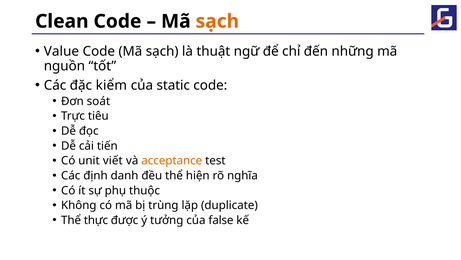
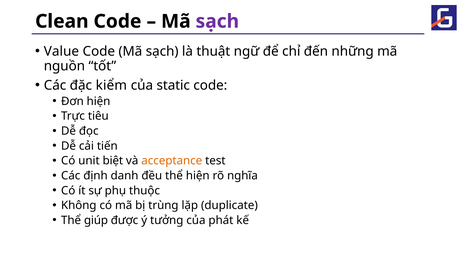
sạch at (217, 21) colour: orange -> purple
Đơn soát: soát -> hiện
viết: viết -> biệt
thực: thực -> giúp
false: false -> phát
